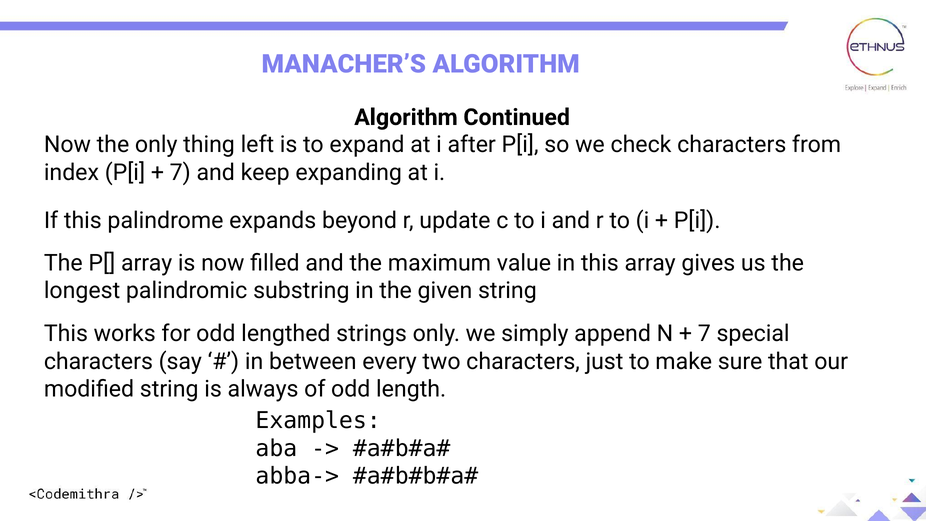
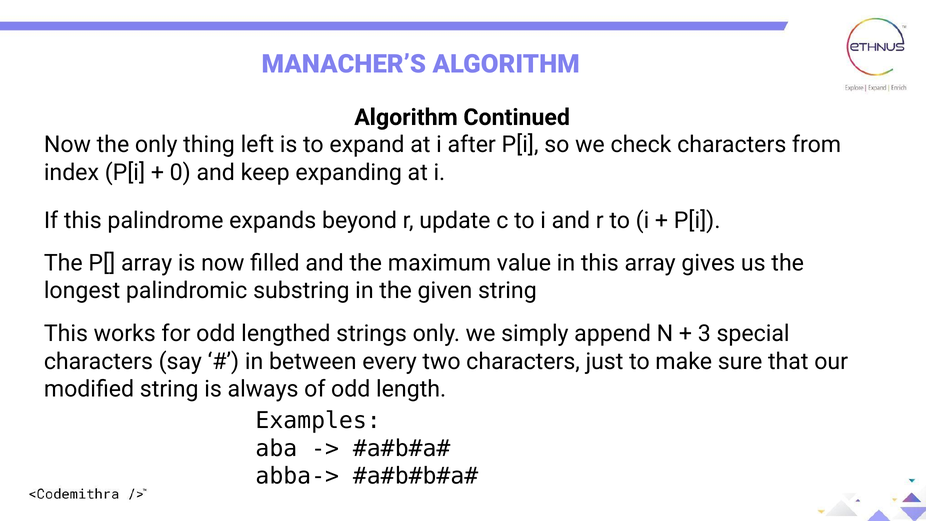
7 at (180, 173): 7 -> 0
7 at (704, 334): 7 -> 3
